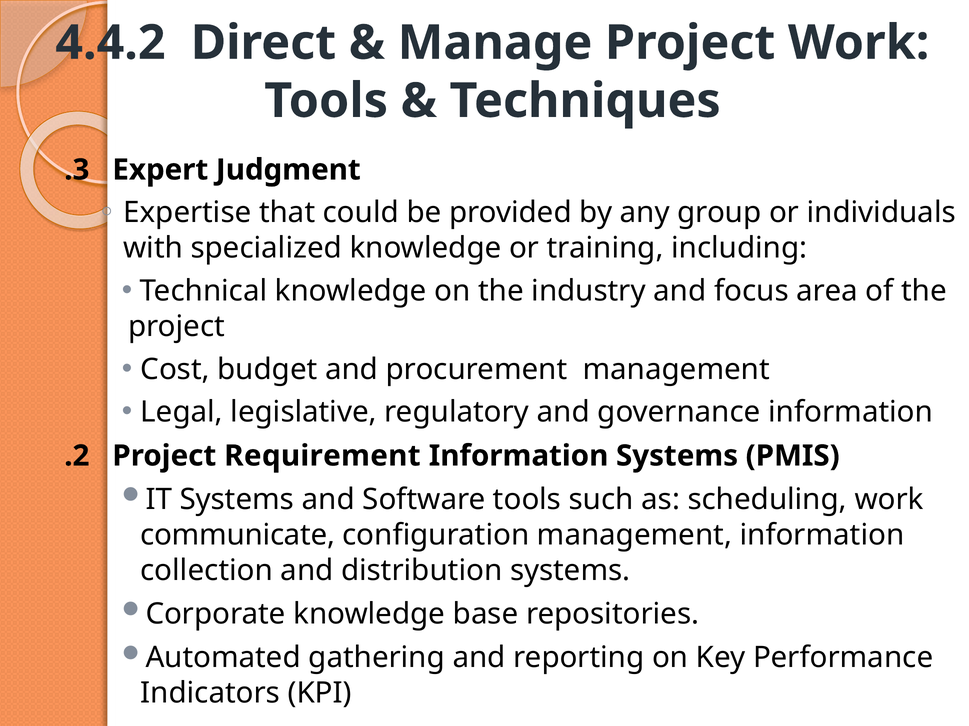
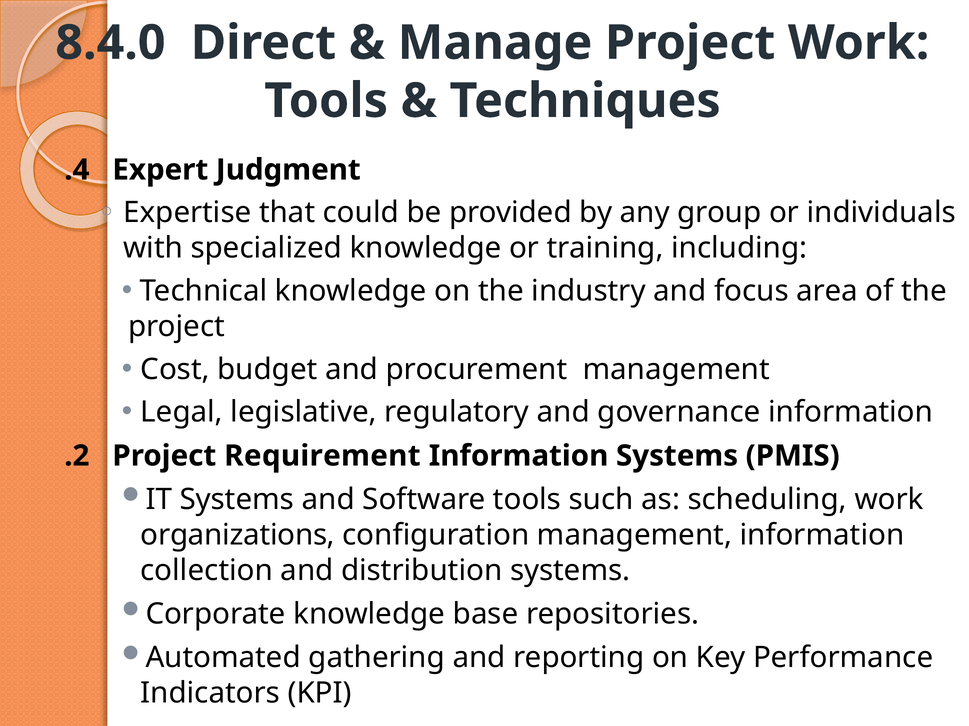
4.4.2: 4.4.2 -> 8.4.0
.3: .3 -> .4
communicate: communicate -> organizations
